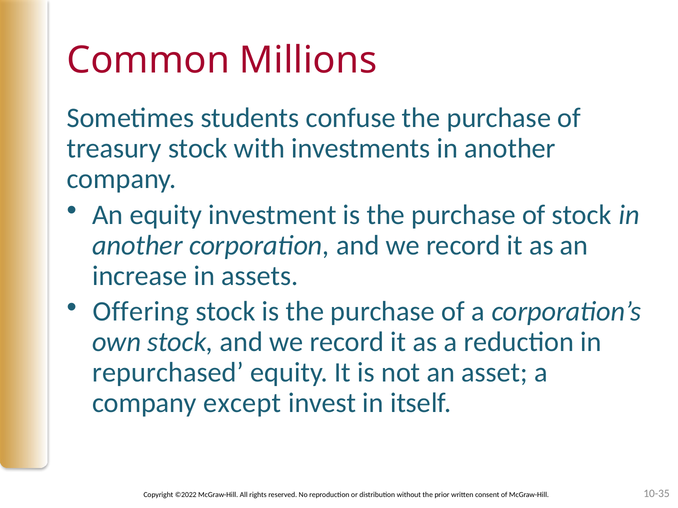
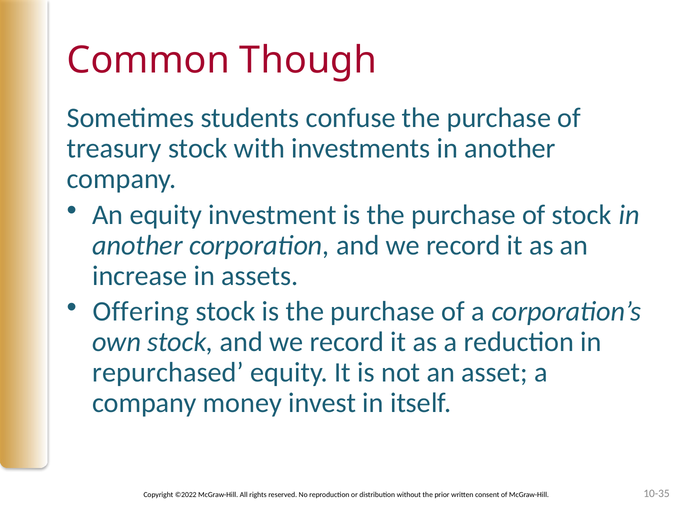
Millions: Millions -> Though
except: except -> money
